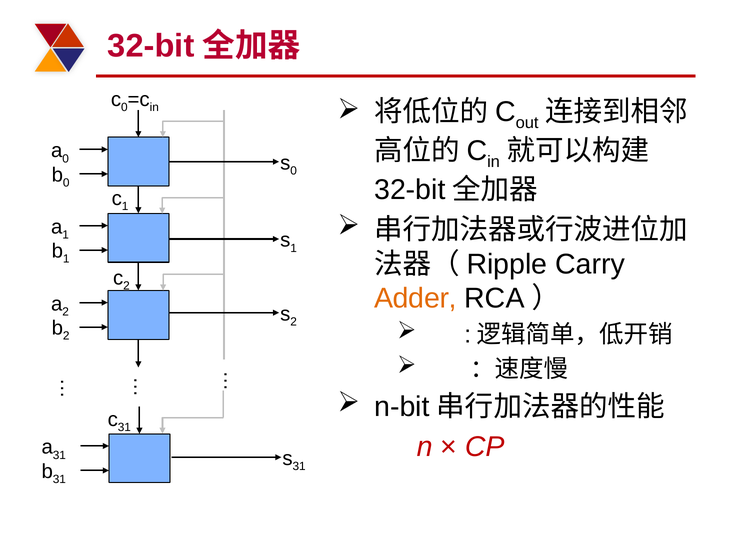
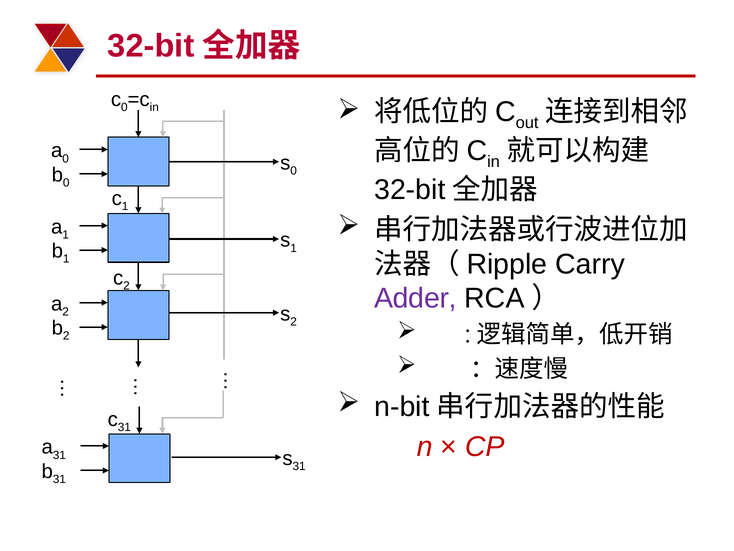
Adder colour: orange -> purple
